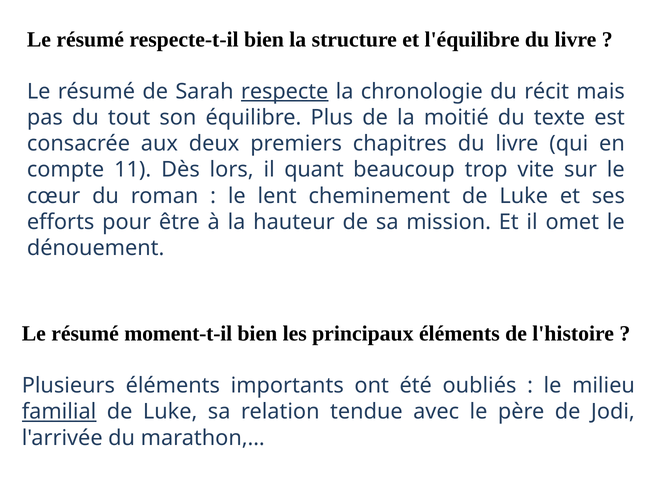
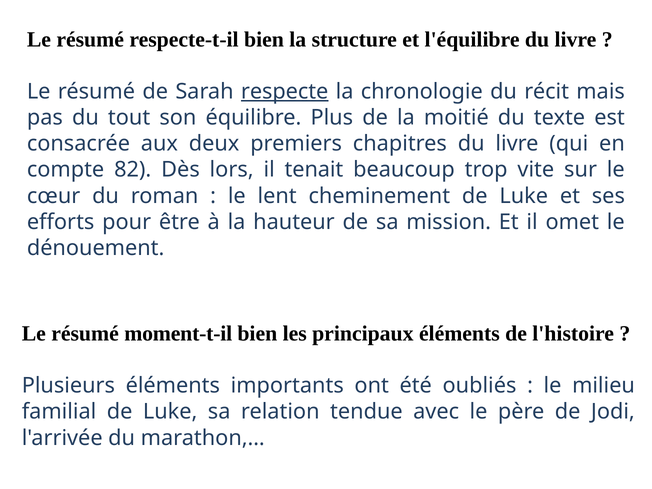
11: 11 -> 82
quant: quant -> tenait
familial underline: present -> none
